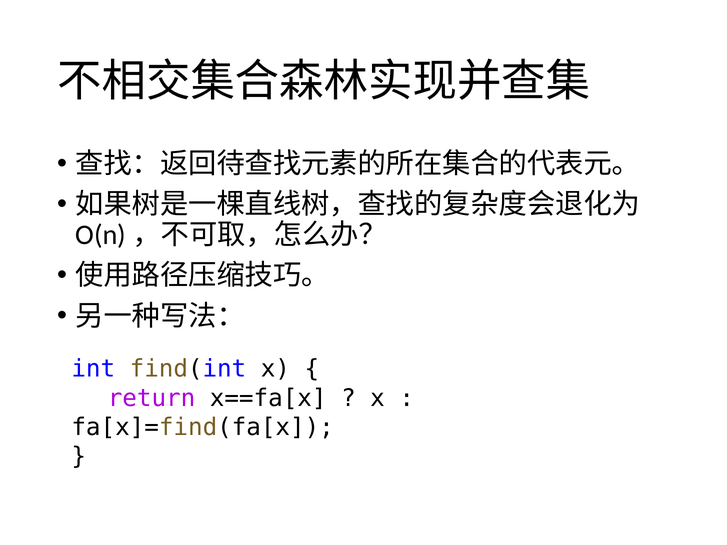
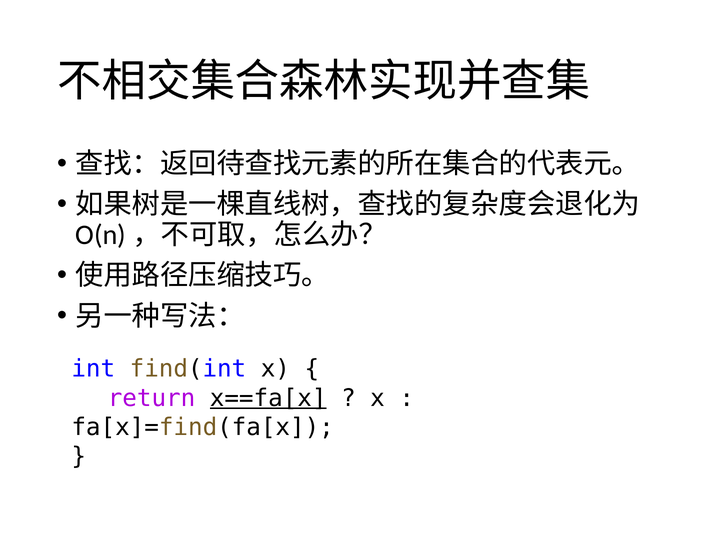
x==fa[x underline: none -> present
